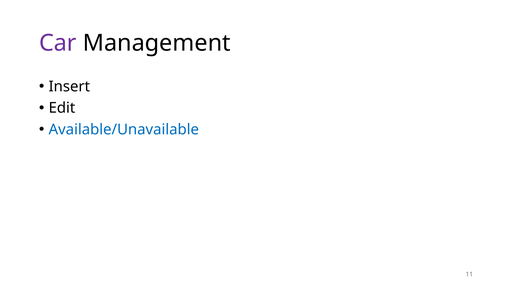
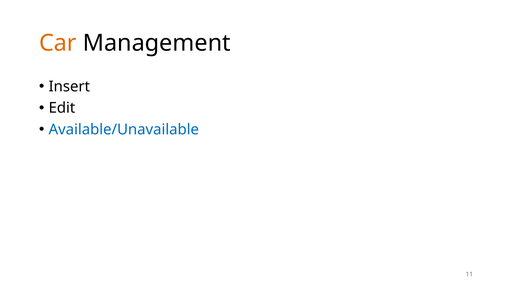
Car colour: purple -> orange
